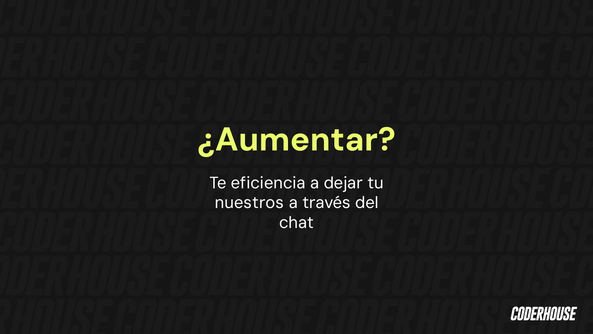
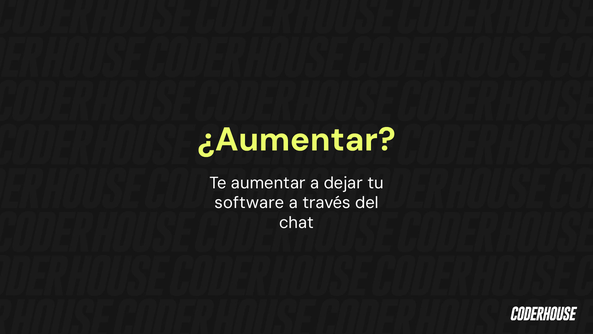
eficiencia: eficiencia -> aumentar
nuestros: nuestros -> software
